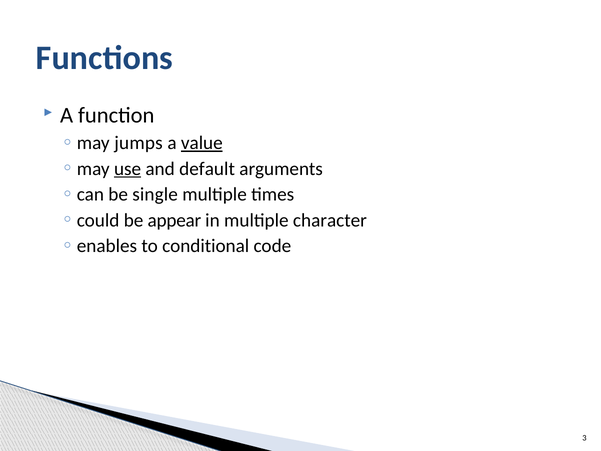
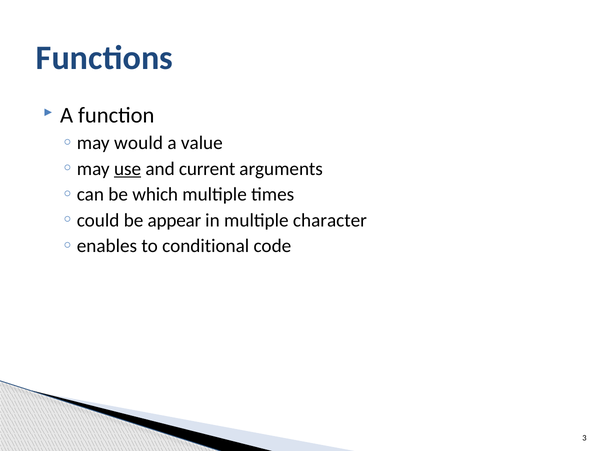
jumps: jumps -> would
value underline: present -> none
default: default -> current
single: single -> which
